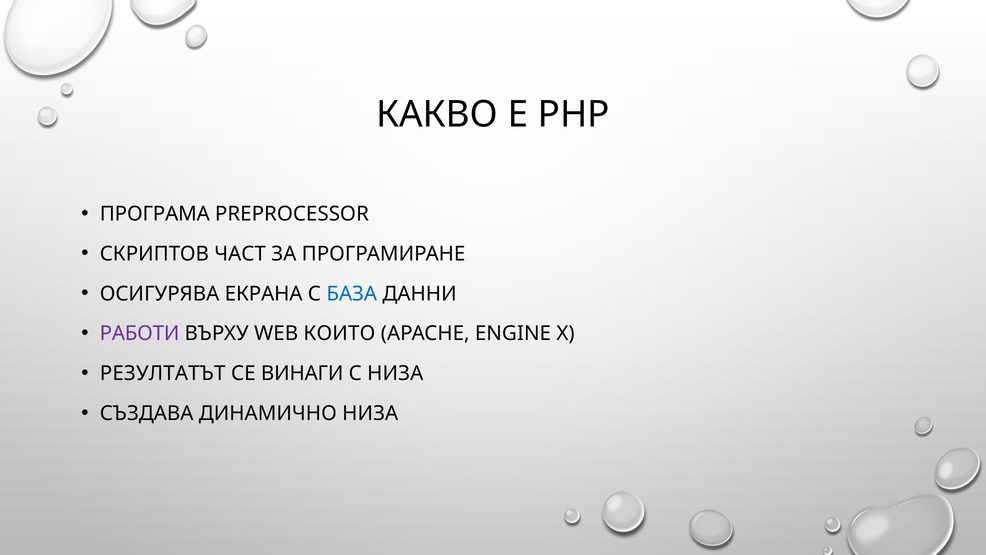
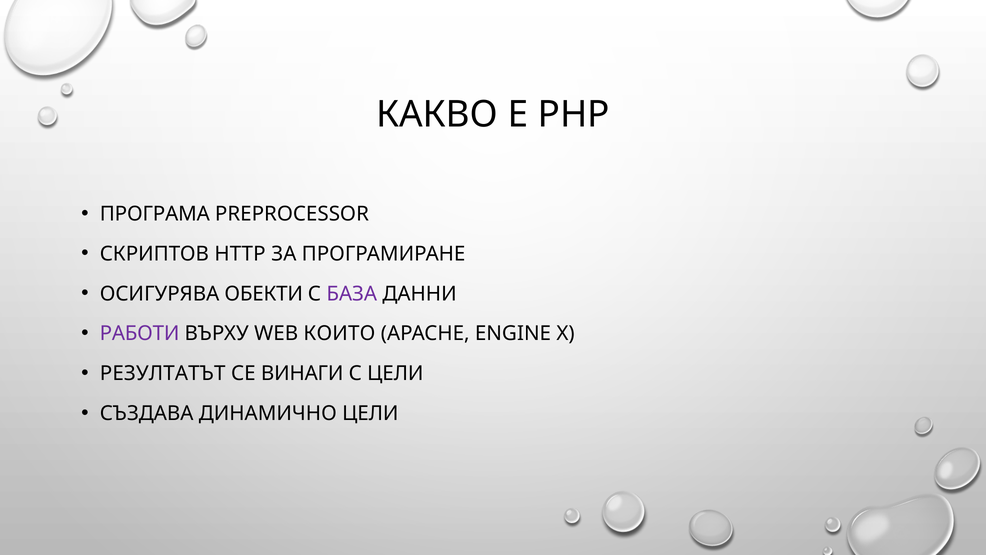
ЧАСТ: ЧАСТ -> HTTP
ЕКРАНА: ЕКРАНА -> ОБЕКТИ
БАЗА colour: blue -> purple
С НИЗА: НИЗА -> ЦЕЛИ
ДИНАМИЧНО НИЗА: НИЗА -> ЦЕЛИ
